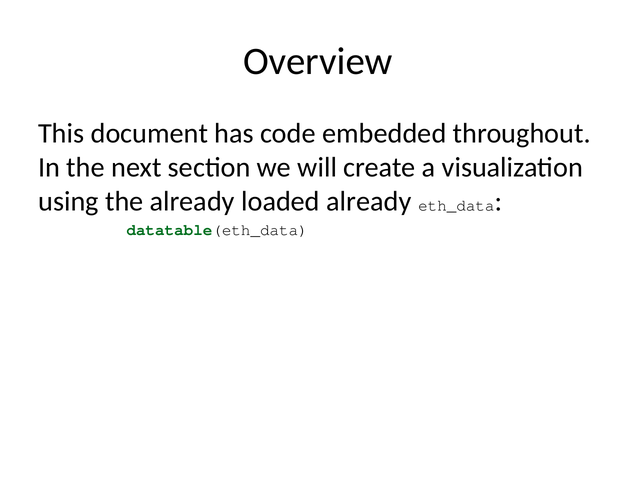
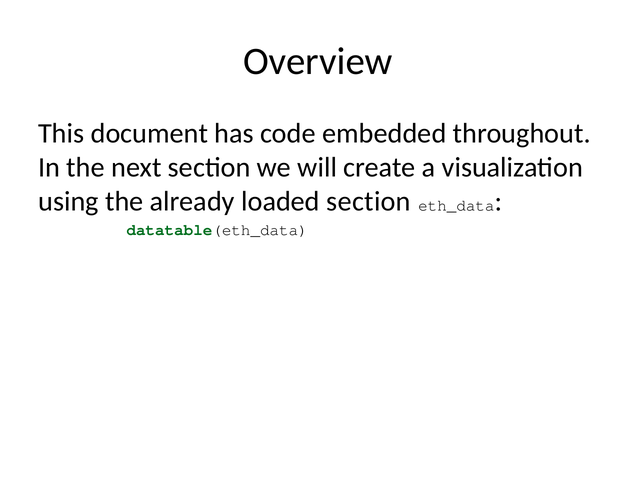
loaded already: already -> section
